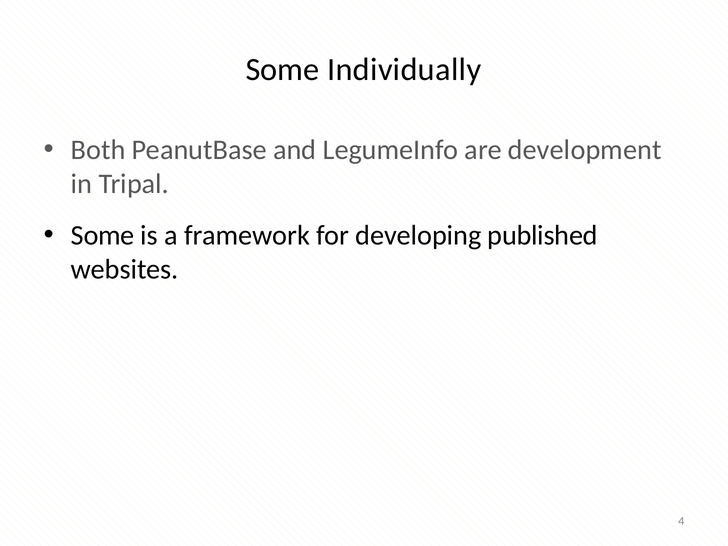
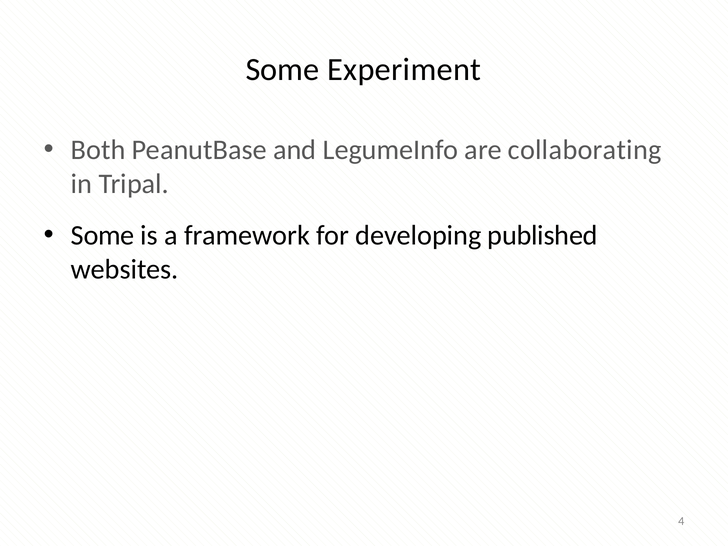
Individually: Individually -> Experiment
development: development -> collaborating
